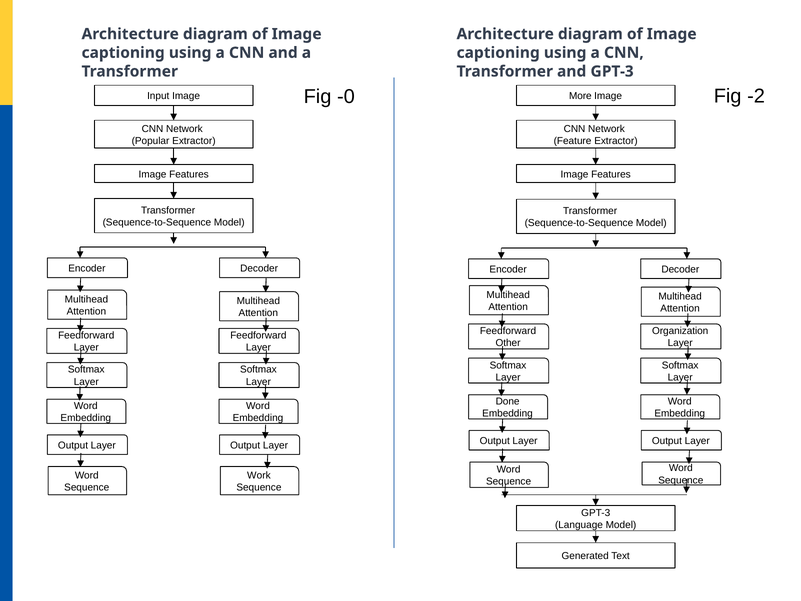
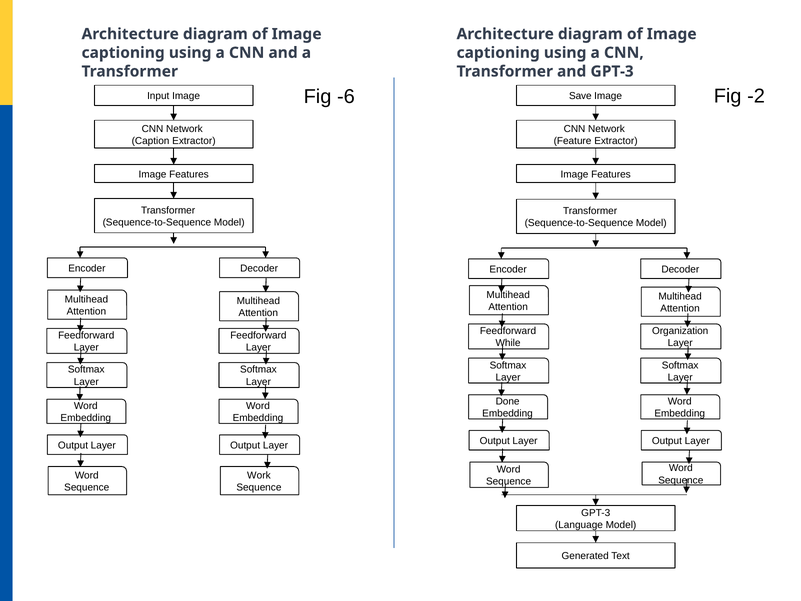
-0: -0 -> -6
More: More -> Save
Popular: Popular -> Caption
Other: Other -> While
